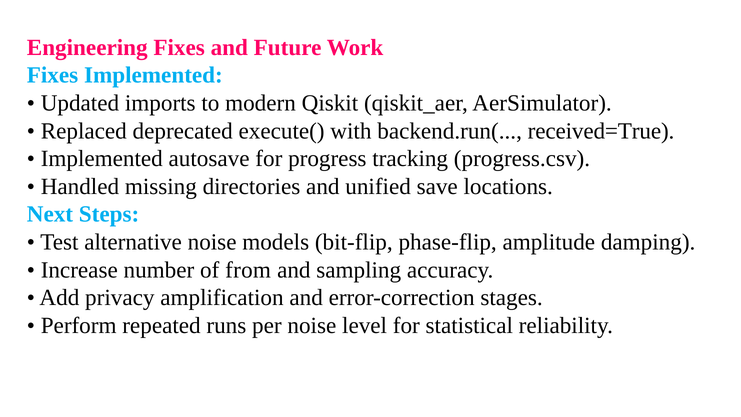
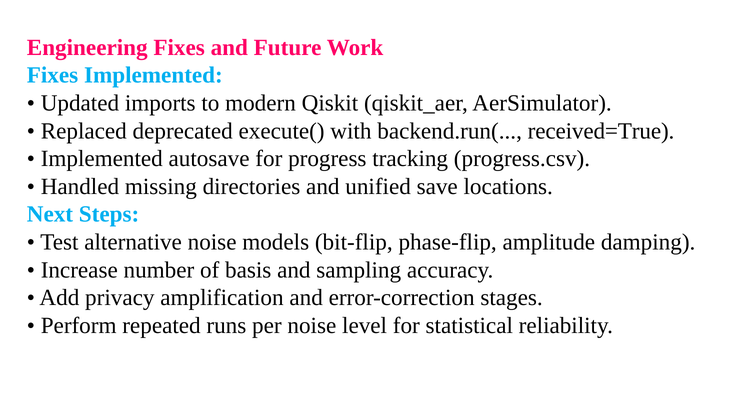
from: from -> basis
